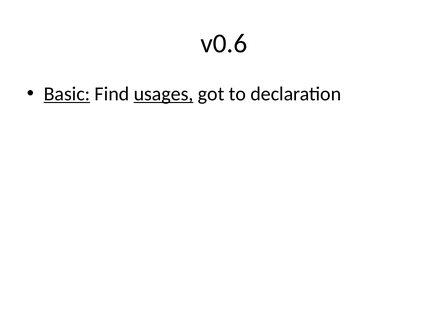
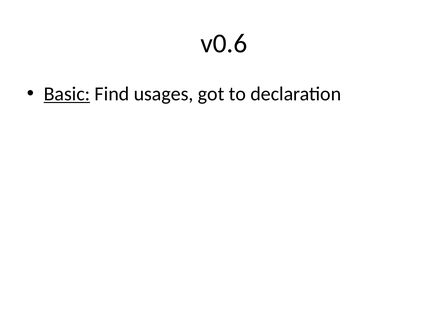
usages underline: present -> none
